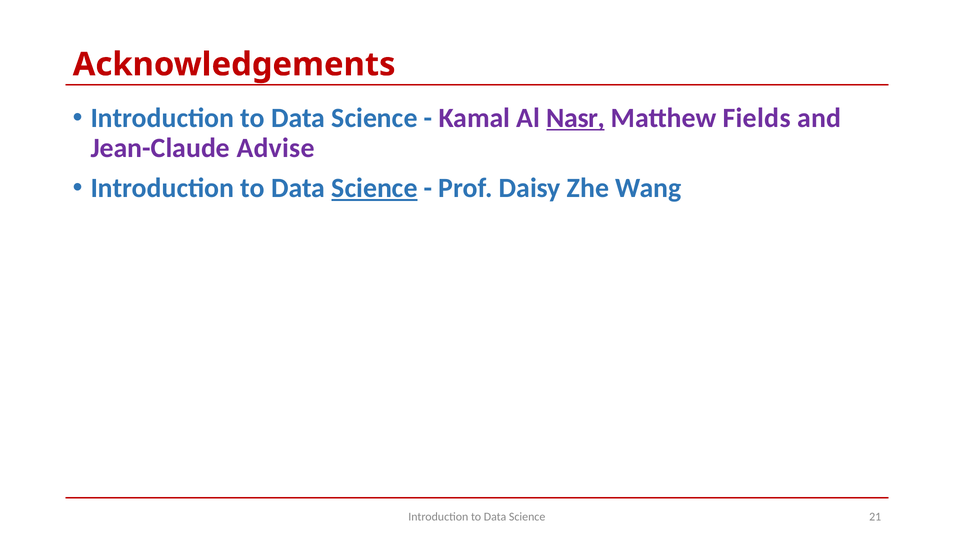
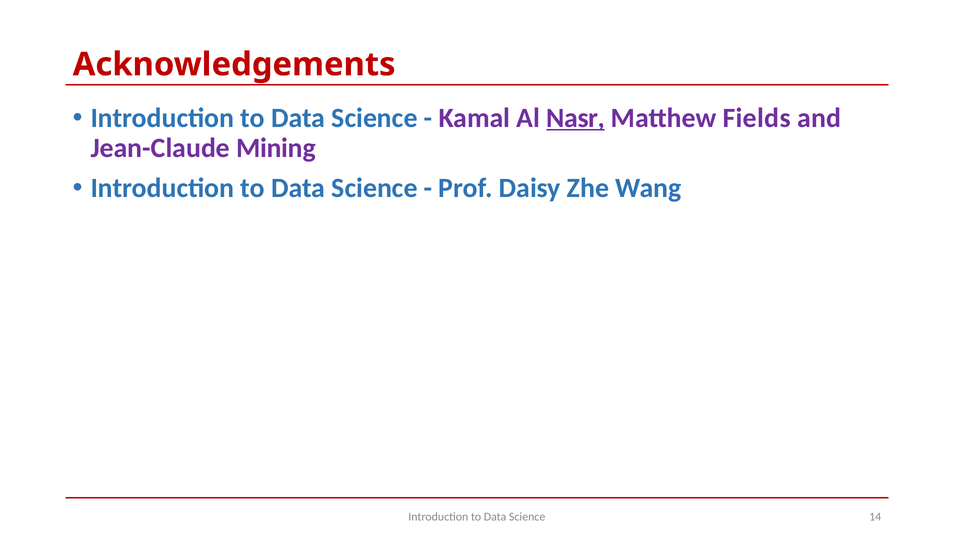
Advise: Advise -> Mining
Science at (374, 188) underline: present -> none
21: 21 -> 14
